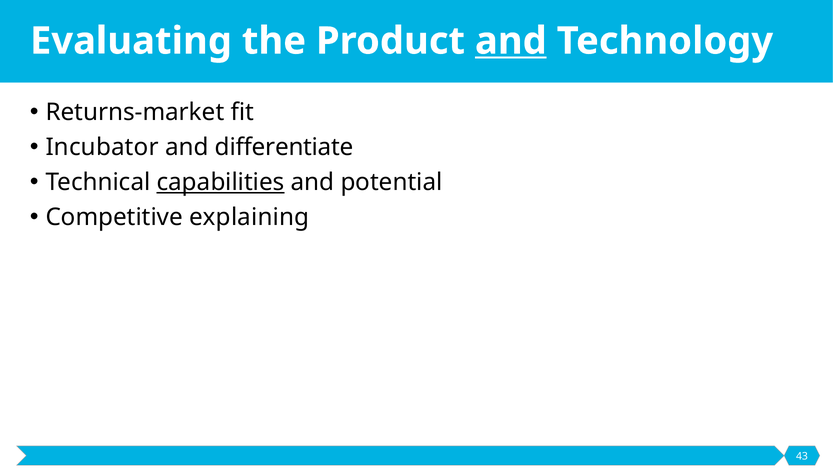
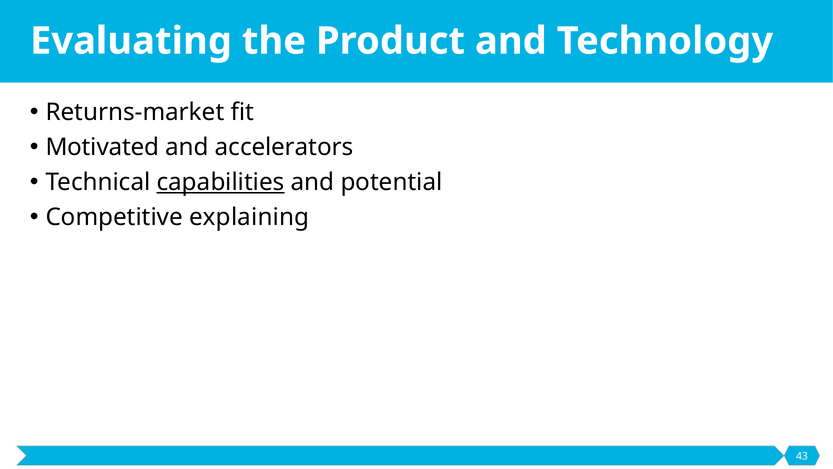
and at (511, 41) underline: present -> none
Incubator: Incubator -> Motivated
differentiate: differentiate -> accelerators
